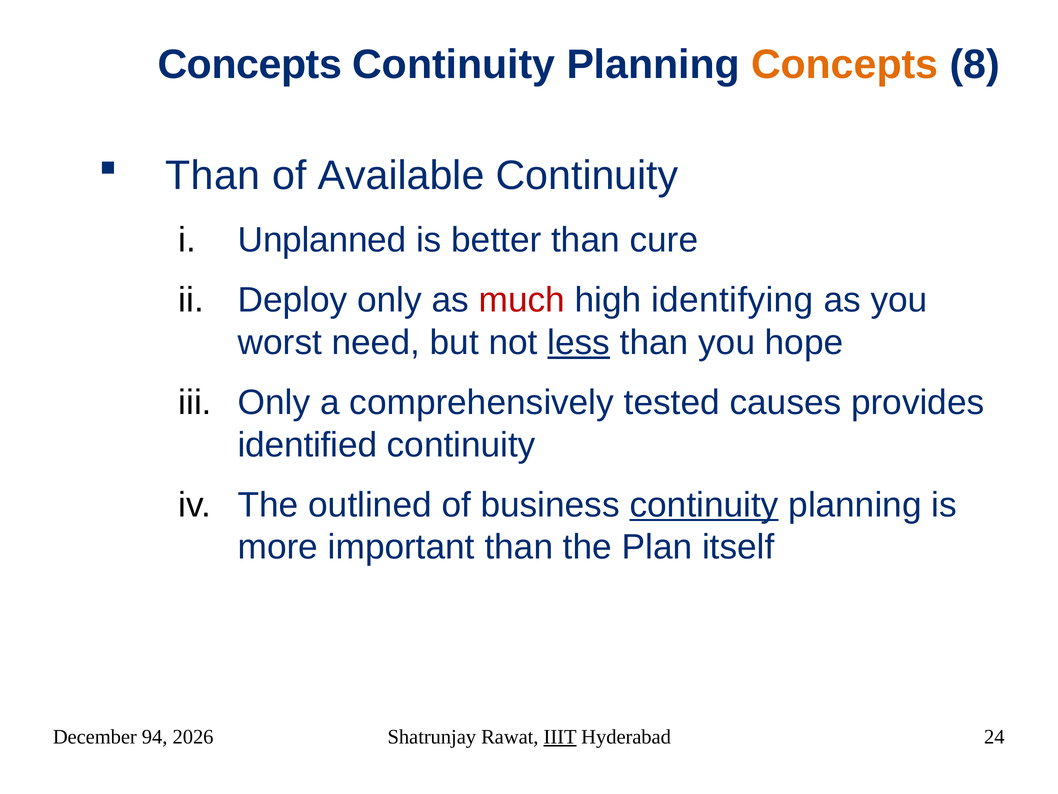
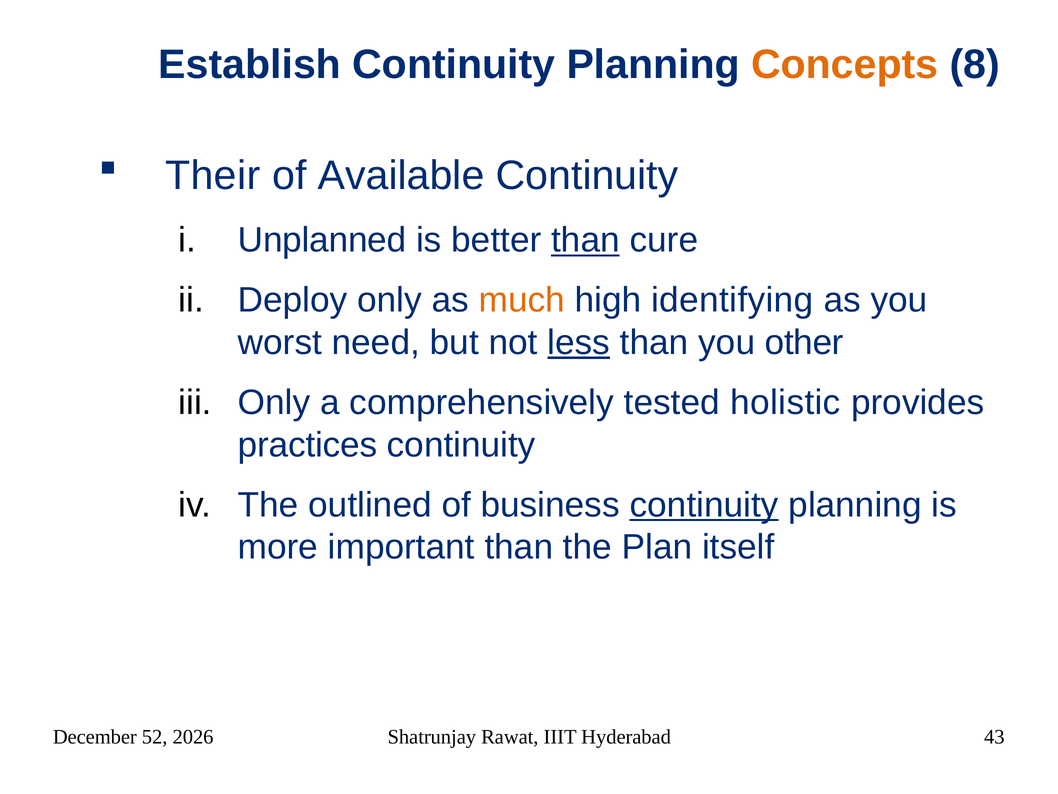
Concepts at (250, 65): Concepts -> Establish
Than at (213, 175): Than -> Their
than at (585, 240) underline: none -> present
much colour: red -> orange
hope: hope -> other
causes: causes -> holistic
identified: identified -> practices
94: 94 -> 52
IIIT underline: present -> none
24: 24 -> 43
